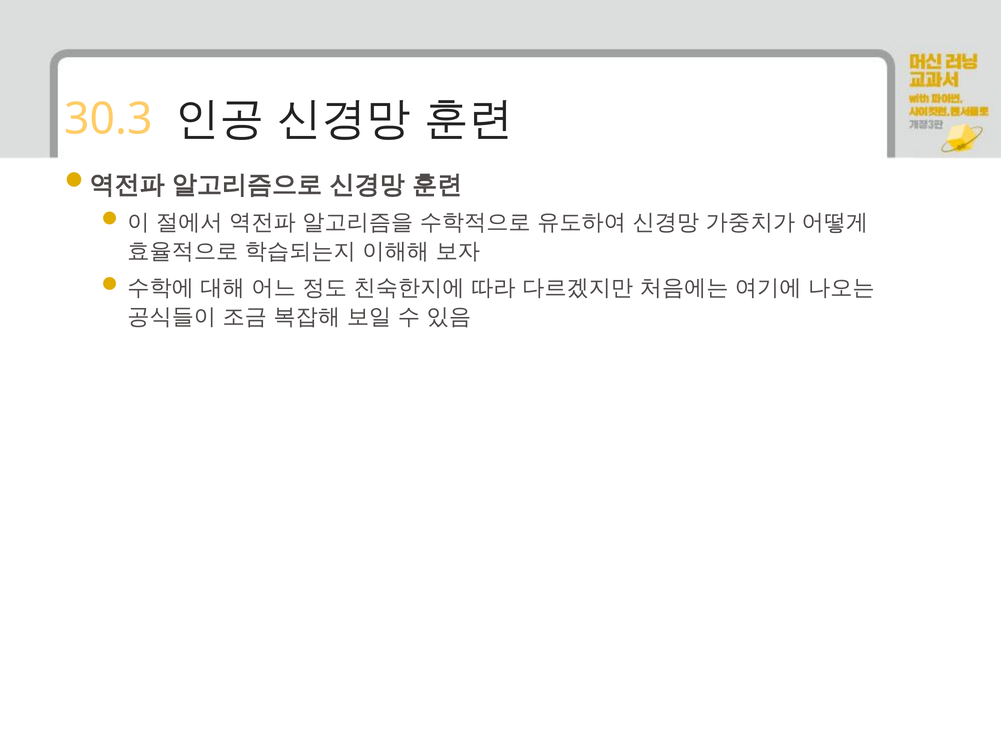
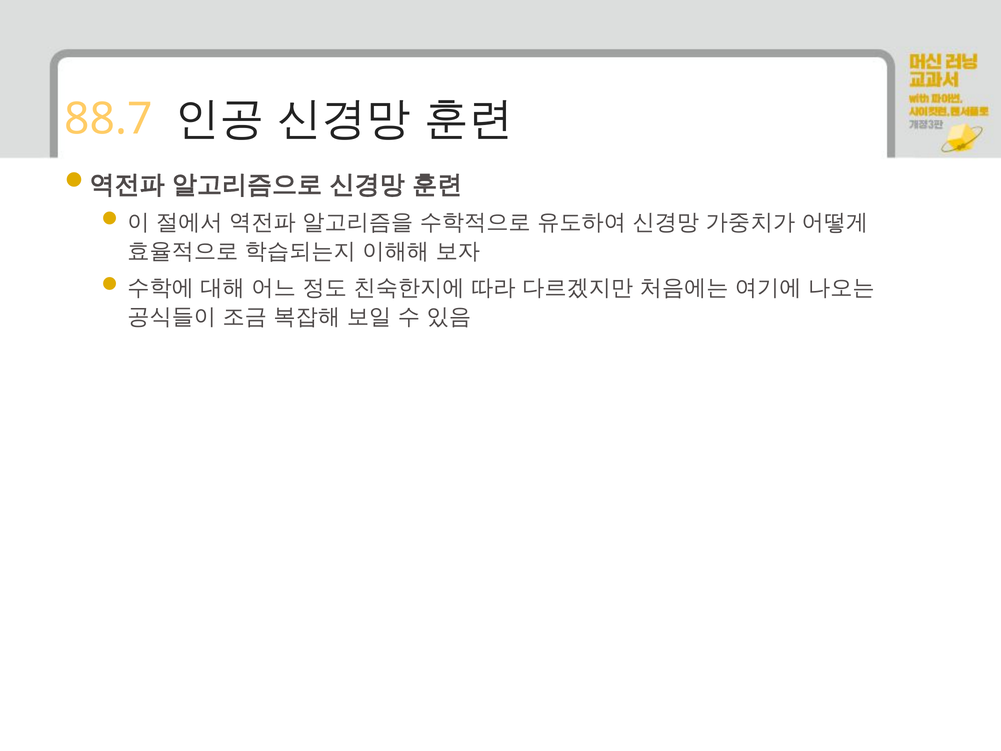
30.3: 30.3 -> 88.7
